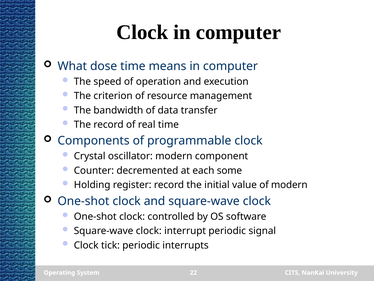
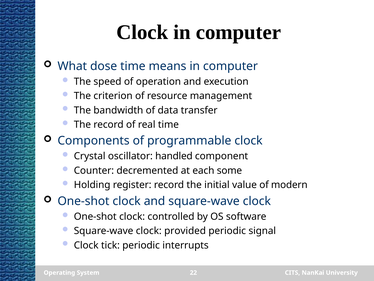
oscillator modern: modern -> handled
interrupt: interrupt -> provided
